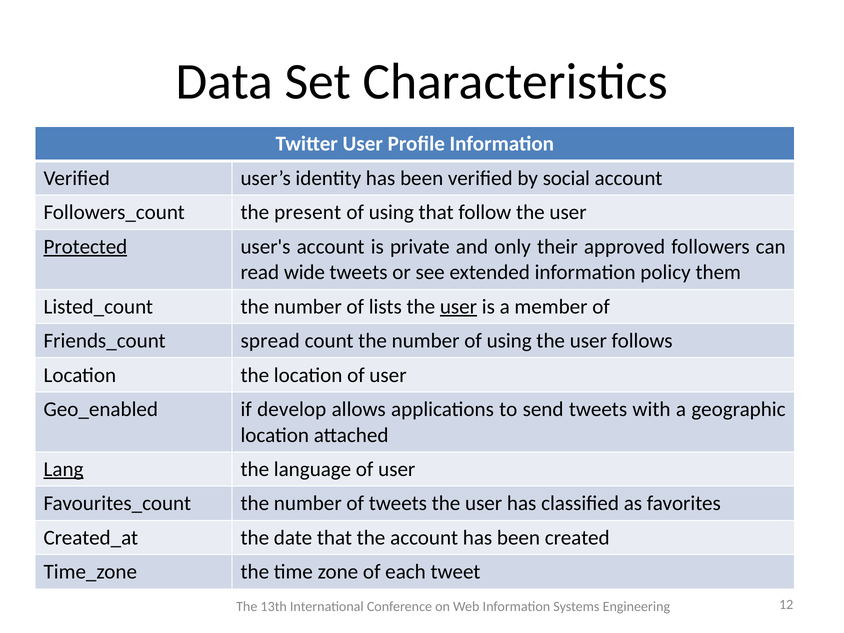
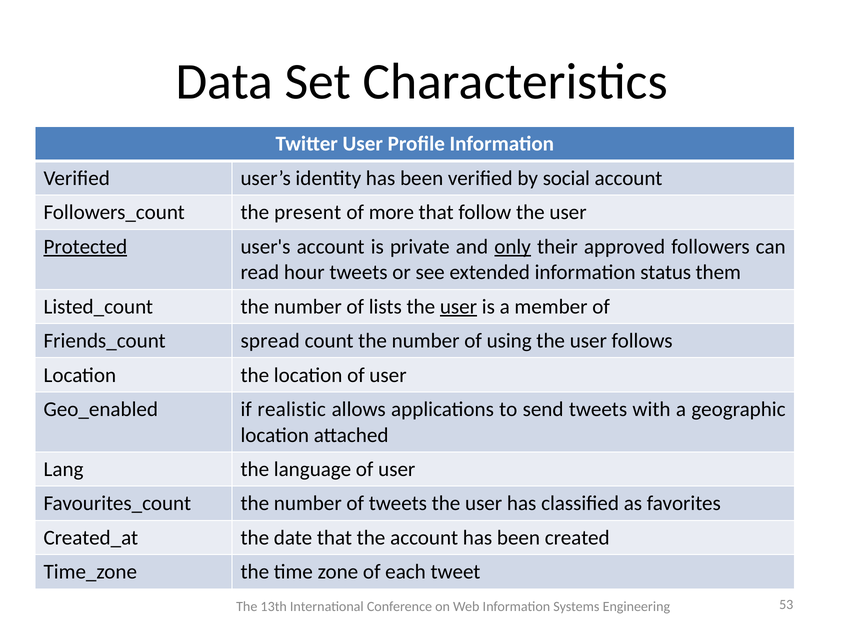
using at (391, 212): using -> more
only underline: none -> present
wide: wide -> hour
policy: policy -> status
develop: develop -> realistic
Lang underline: present -> none
12: 12 -> 53
